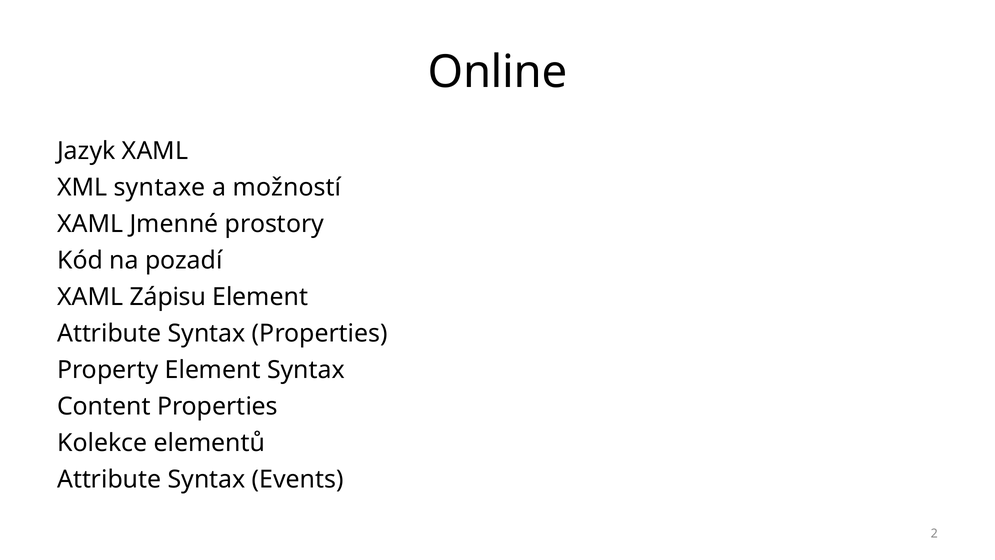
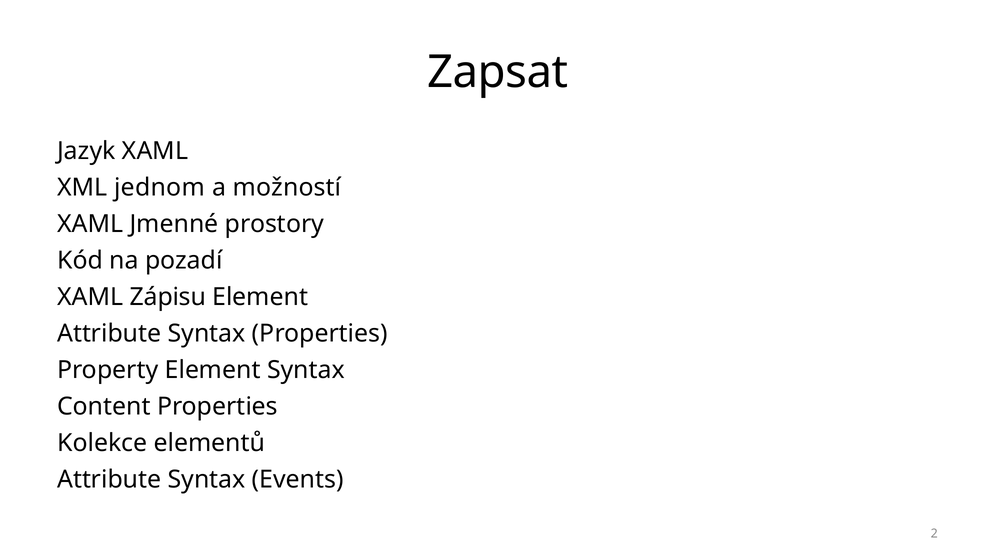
Online: Online -> Zapsat
syntaxe: syntaxe -> jednom
